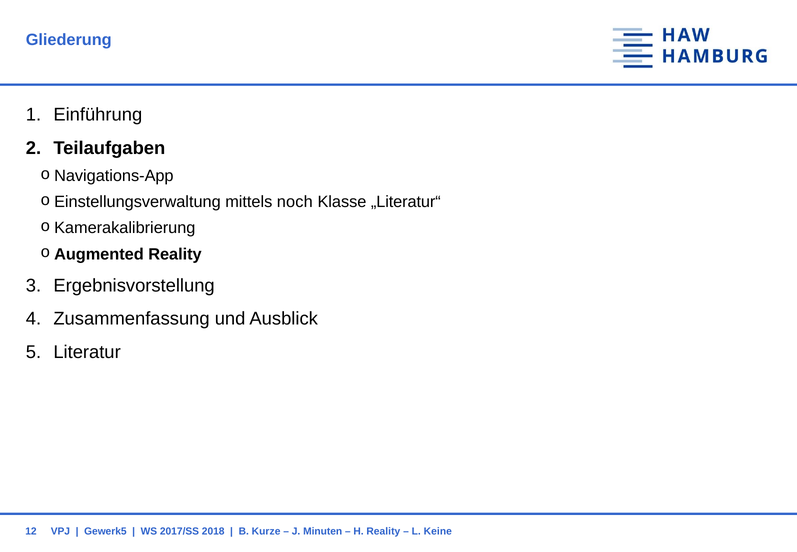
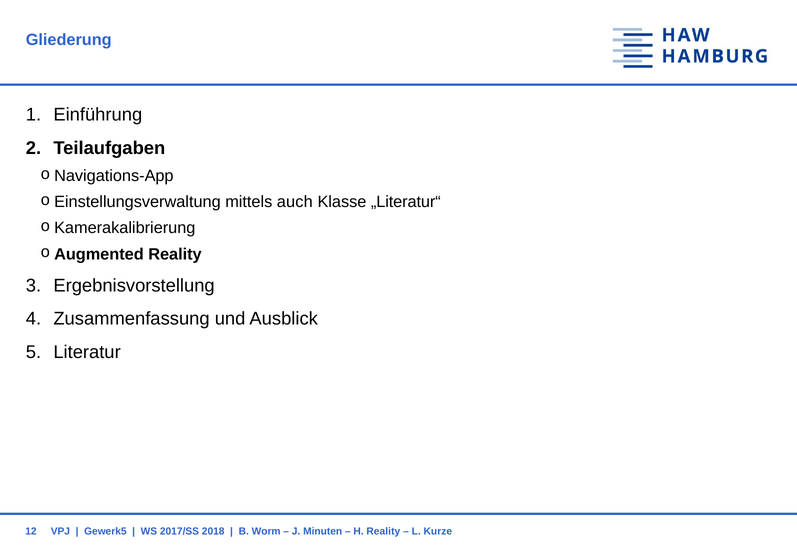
noch: noch -> auch
Kurze: Kurze -> Worm
Keine: Keine -> Kurze
